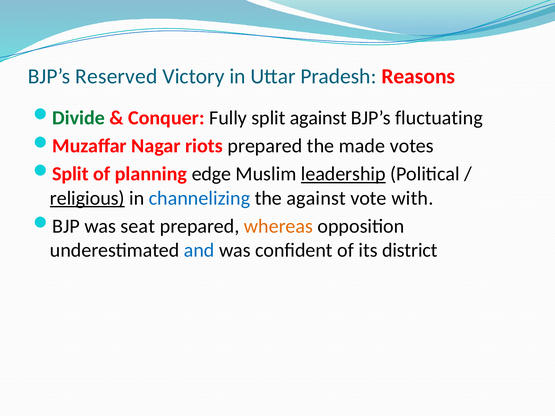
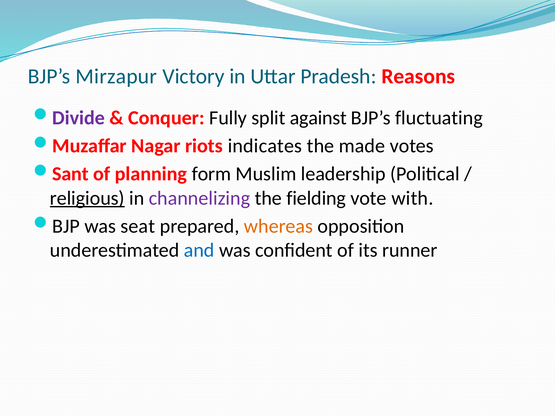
Reserved: Reserved -> Mirzapur
Divide colour: green -> purple
riots prepared: prepared -> indicates
Split at (70, 174): Split -> Sant
edge: edge -> form
leadership underline: present -> none
channelizing colour: blue -> purple
the against: against -> fielding
district: district -> runner
